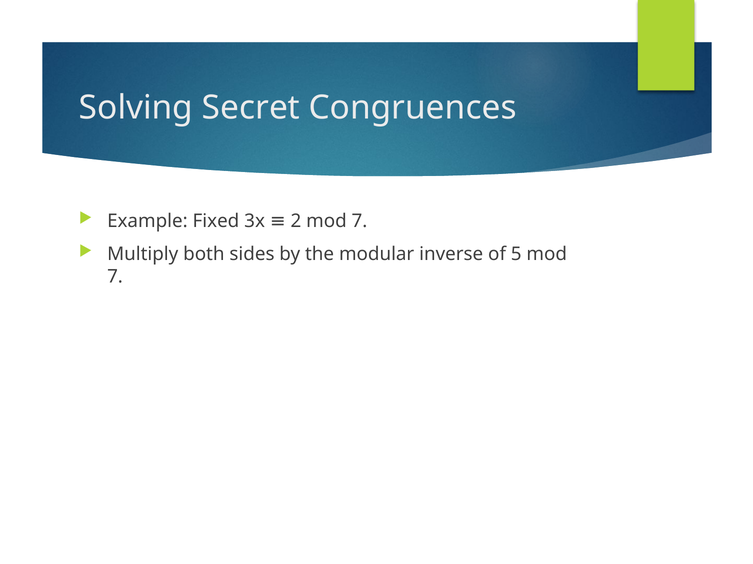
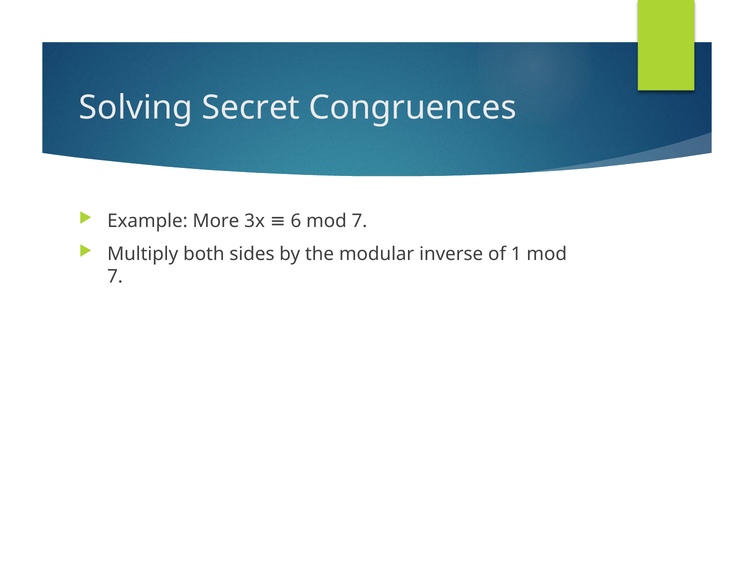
Fixed: Fixed -> More
2: 2 -> 6
5: 5 -> 1
